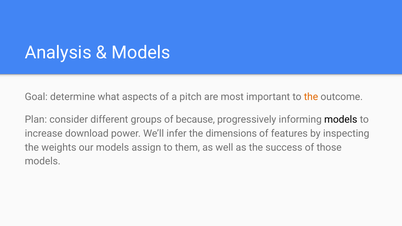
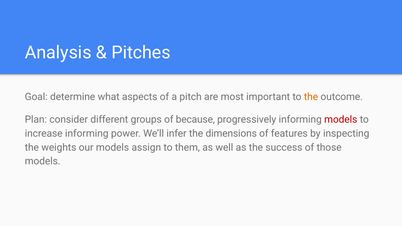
Models at (141, 53): Models -> Pitches
models at (341, 120) colour: black -> red
increase download: download -> informing
